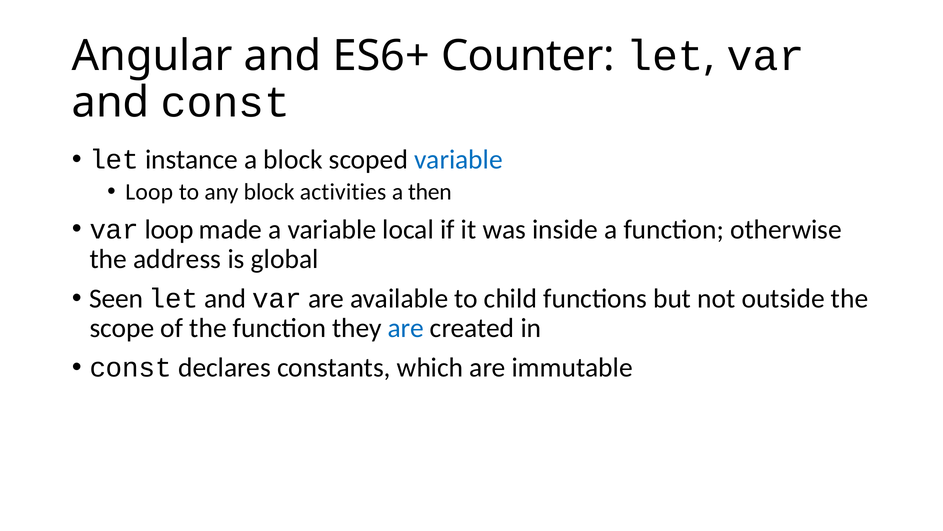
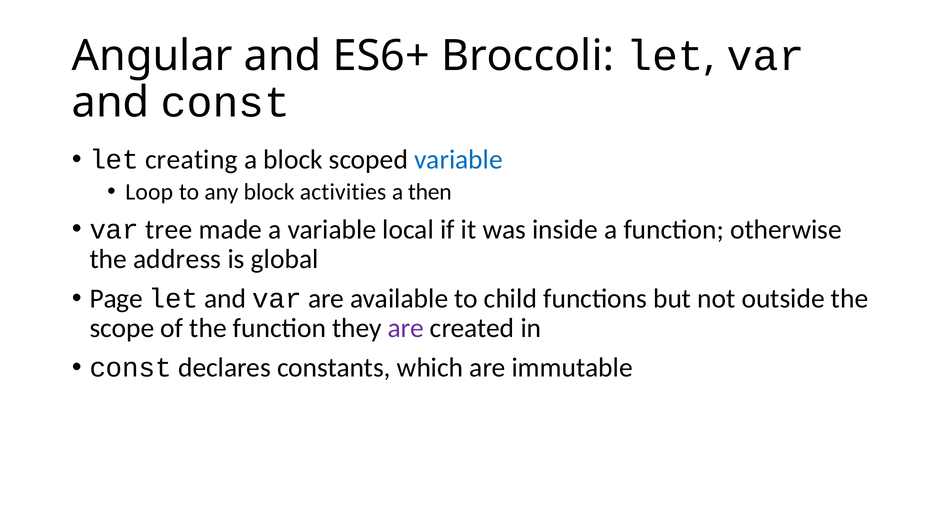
Counter: Counter -> Broccoli
instance: instance -> creating
var loop: loop -> tree
Seen: Seen -> Page
are at (406, 328) colour: blue -> purple
